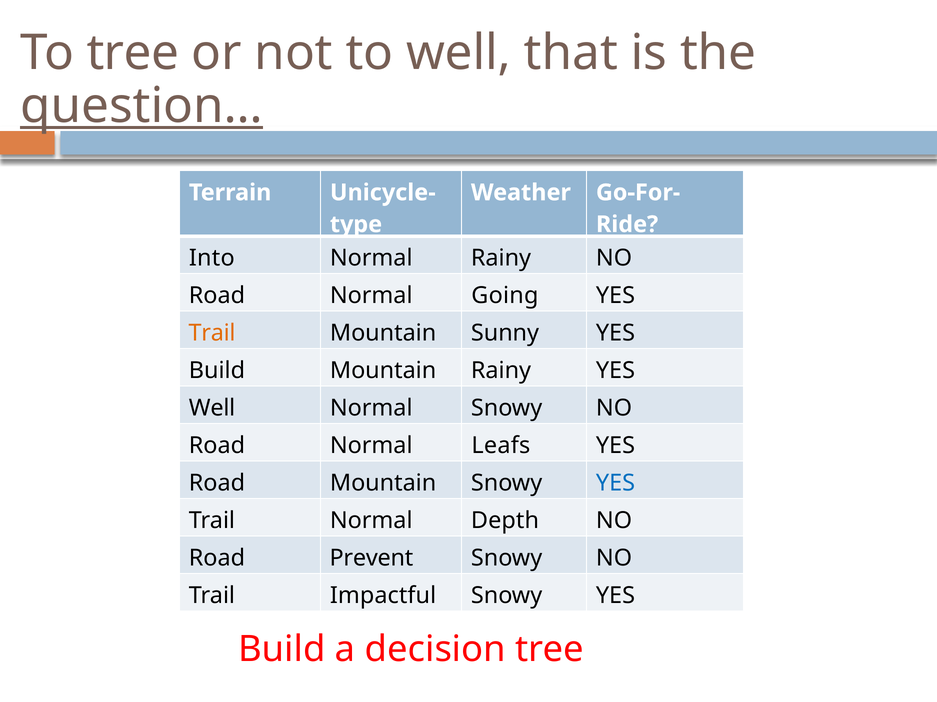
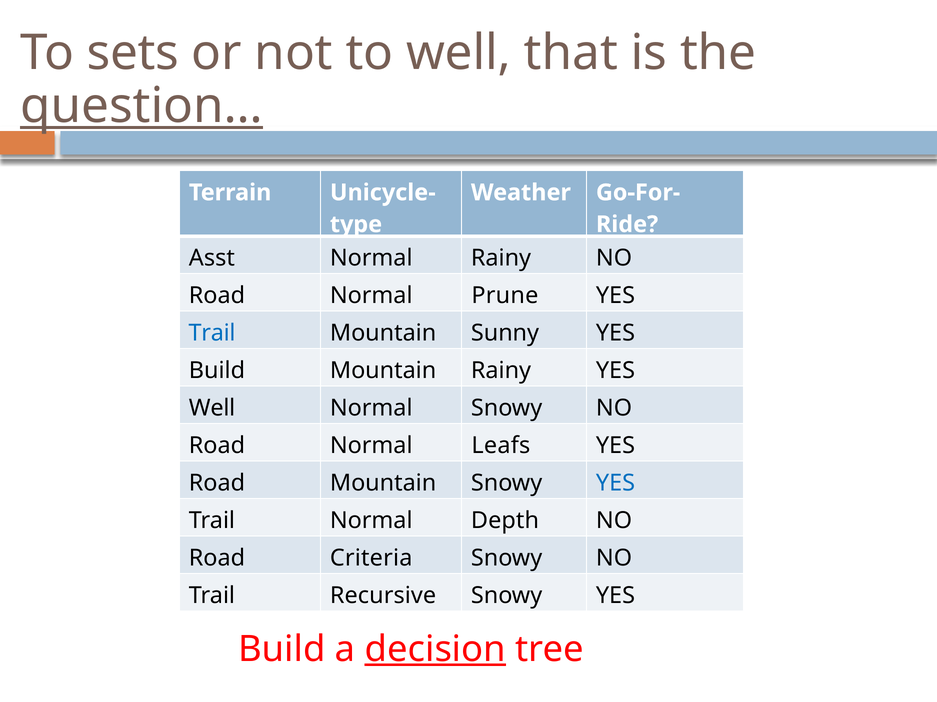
To tree: tree -> sets
Into: Into -> Asst
Going: Going -> Prune
Trail at (212, 333) colour: orange -> blue
Prevent: Prevent -> Criteria
Impactful: Impactful -> Recursive
decision underline: none -> present
